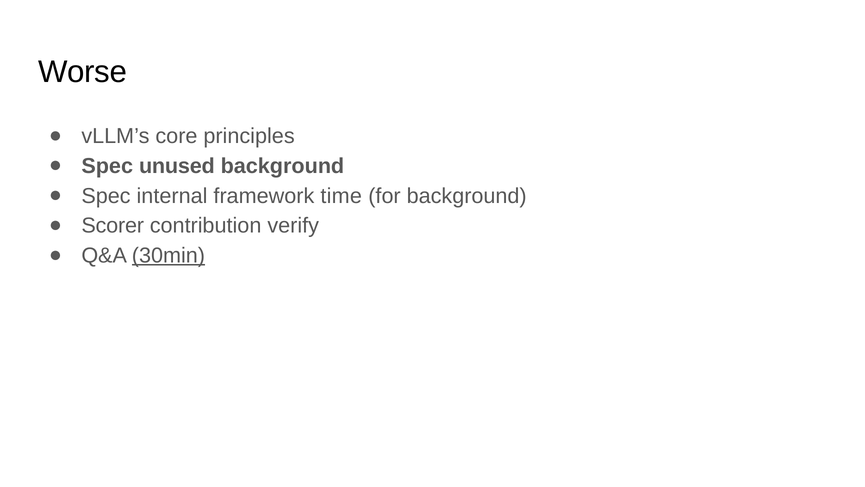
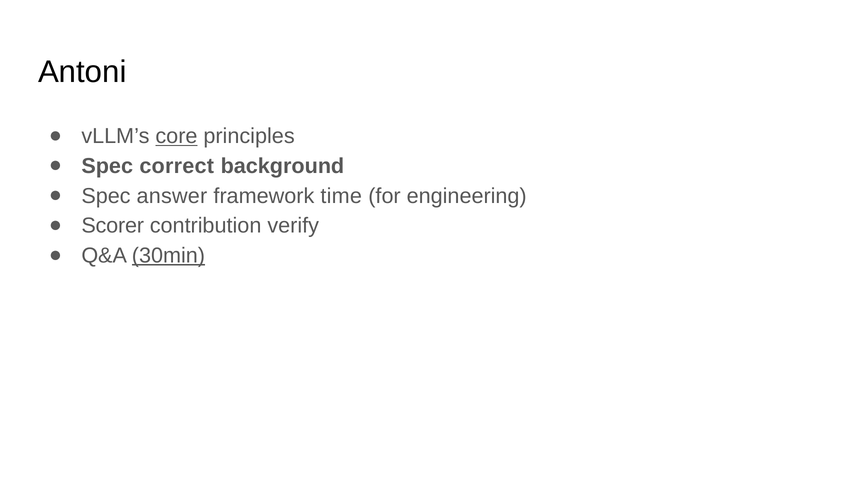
Worse: Worse -> Antoni
core underline: none -> present
unused: unused -> correct
internal: internal -> answer
for background: background -> engineering
